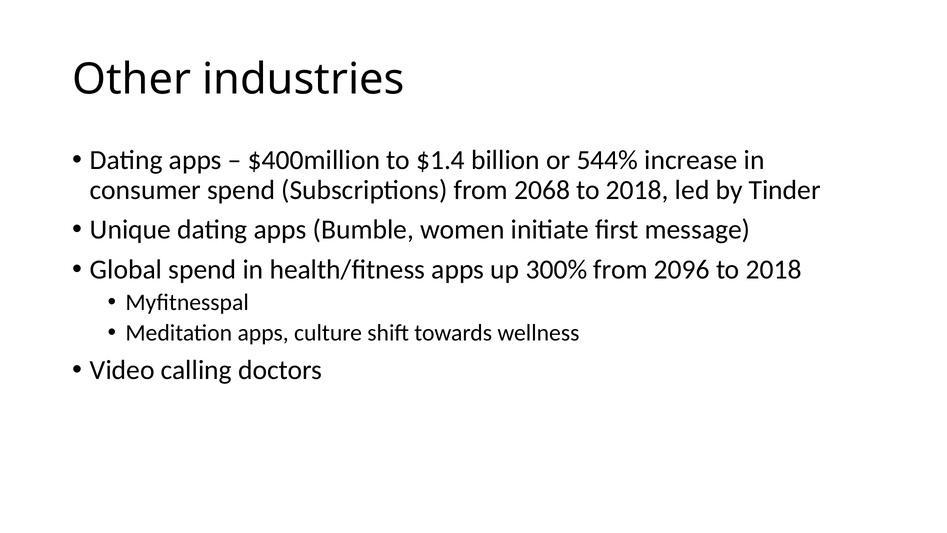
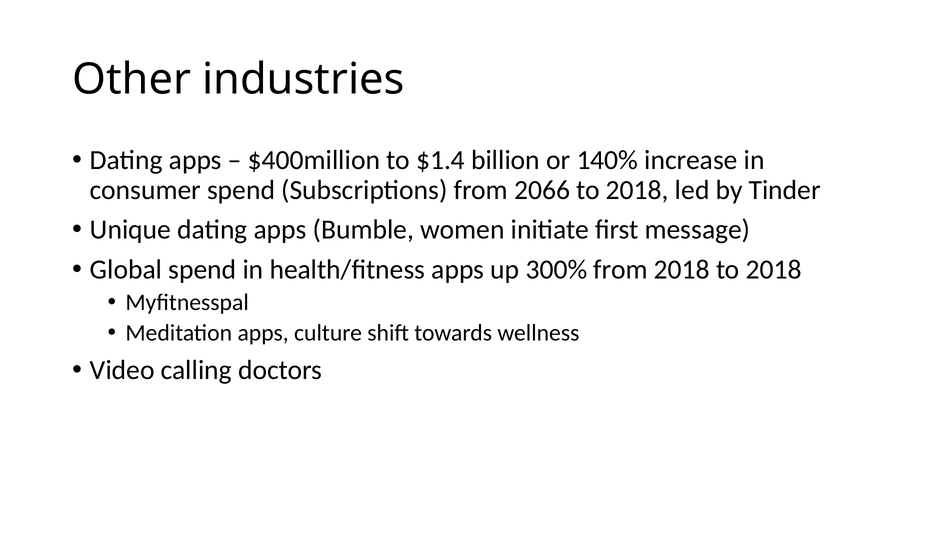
544%: 544% -> 140%
2068: 2068 -> 2066
from 2096: 2096 -> 2018
